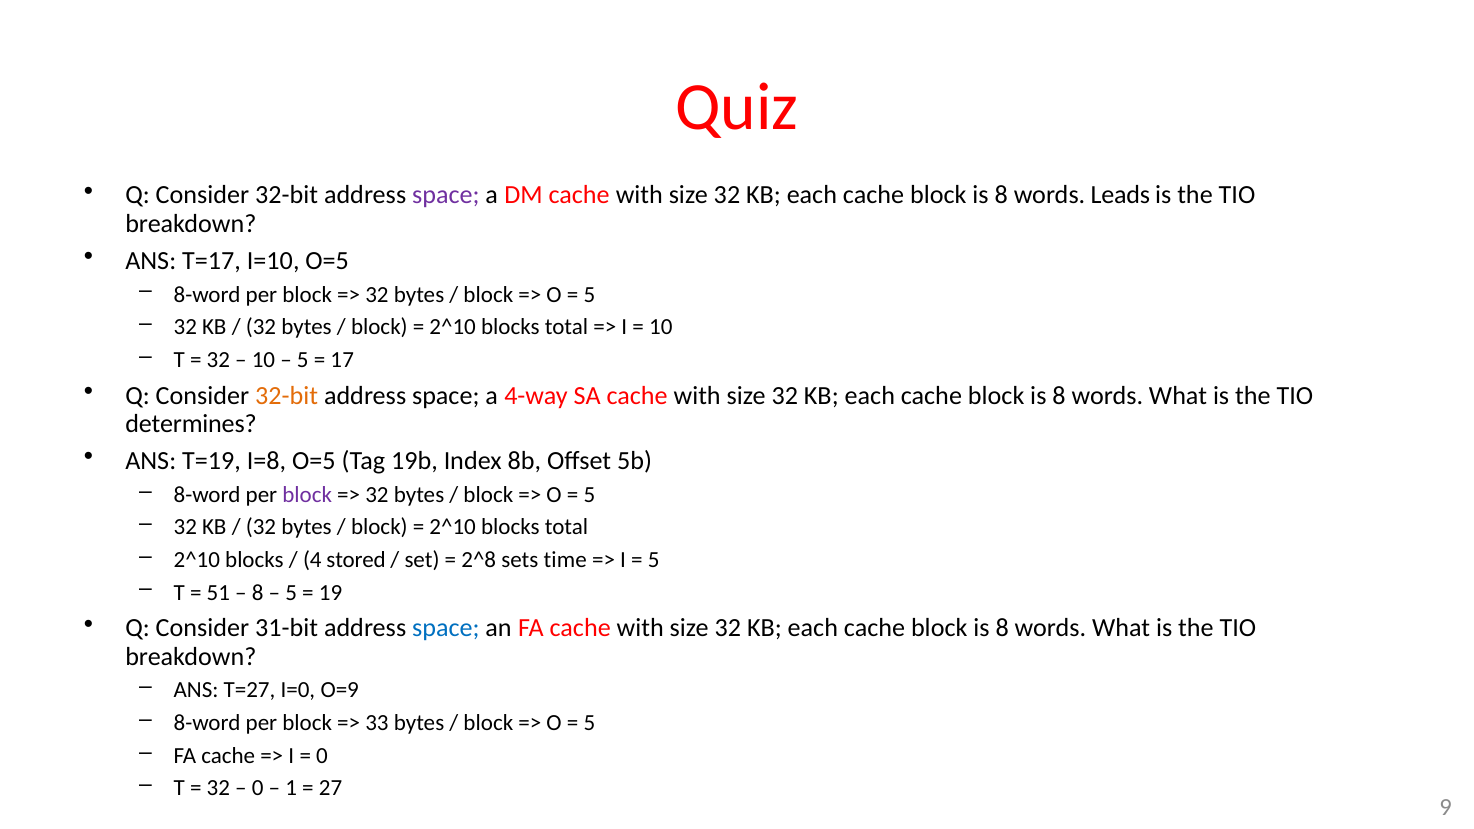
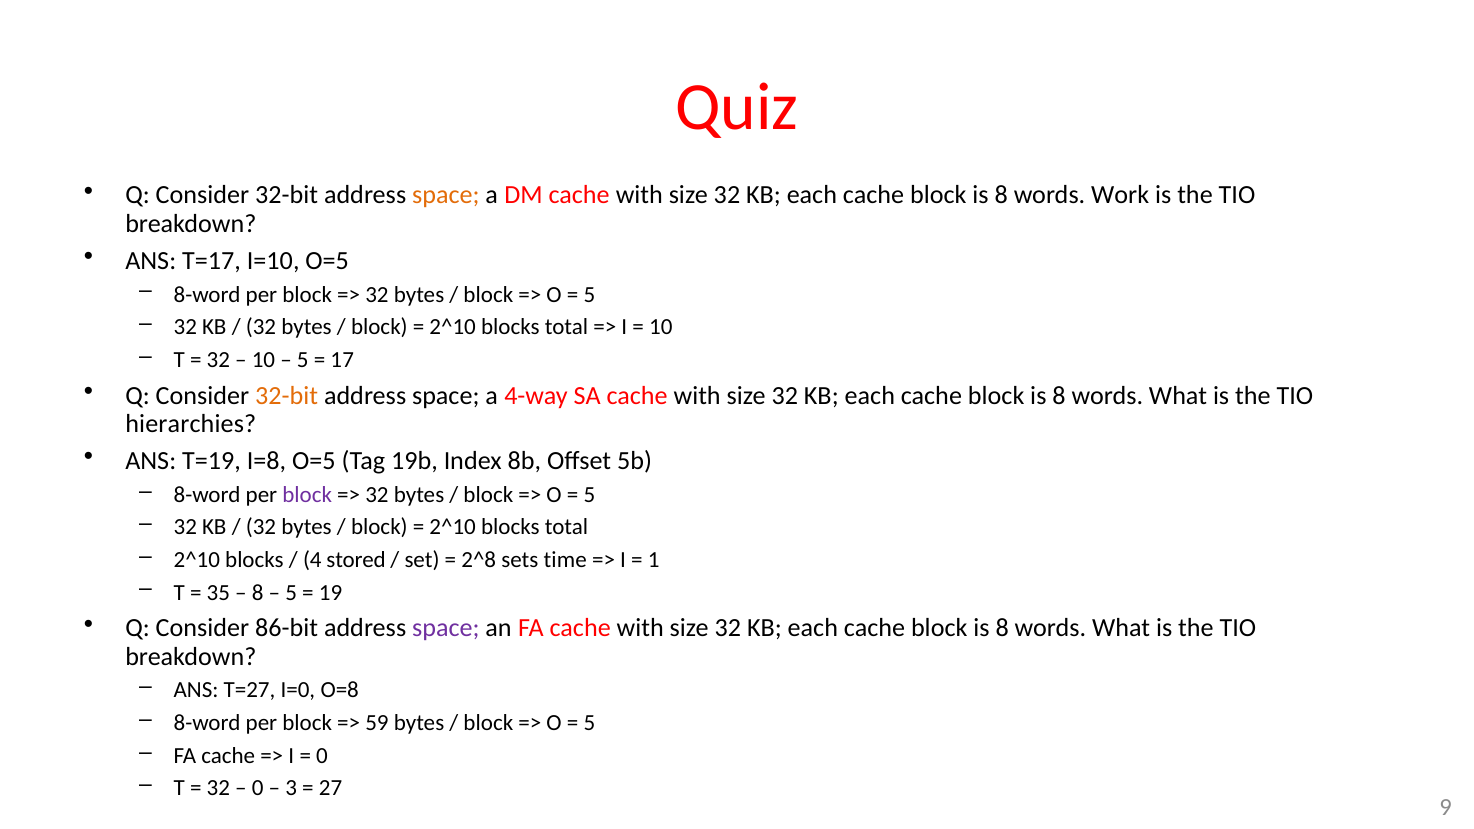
space at (446, 195) colour: purple -> orange
Leads: Leads -> Work
determines: determines -> hierarchies
5 at (654, 560): 5 -> 1
51: 51 -> 35
31-bit: 31-bit -> 86-bit
space at (446, 628) colour: blue -> purple
O=9: O=9 -> O=8
33: 33 -> 59
1: 1 -> 3
